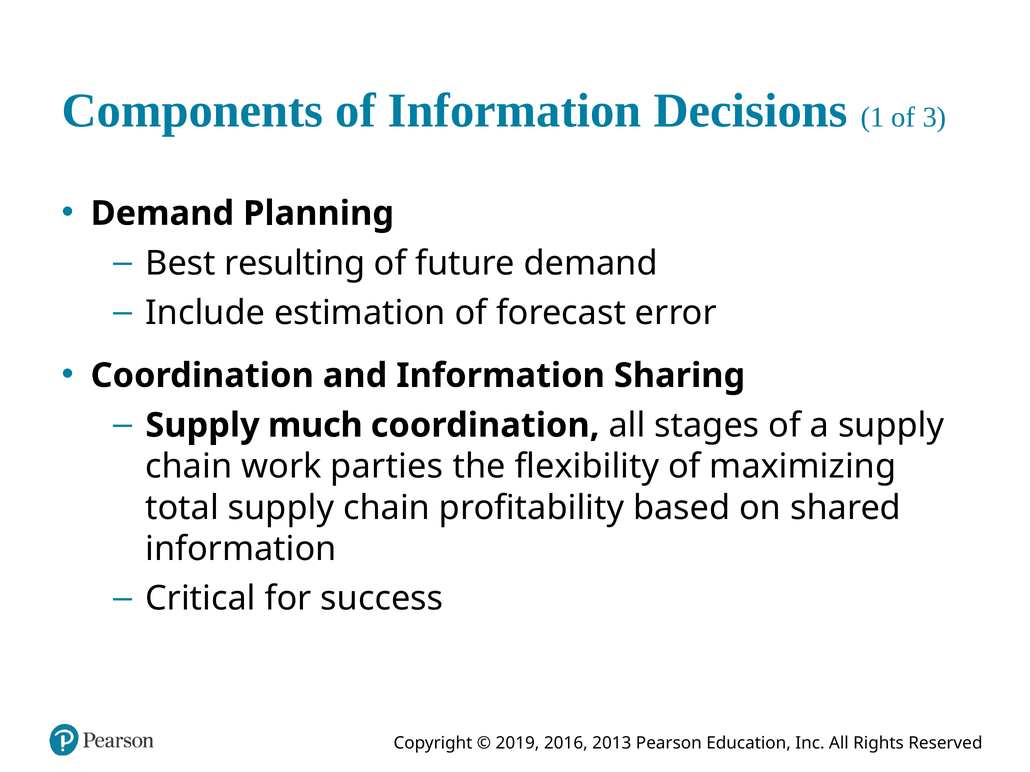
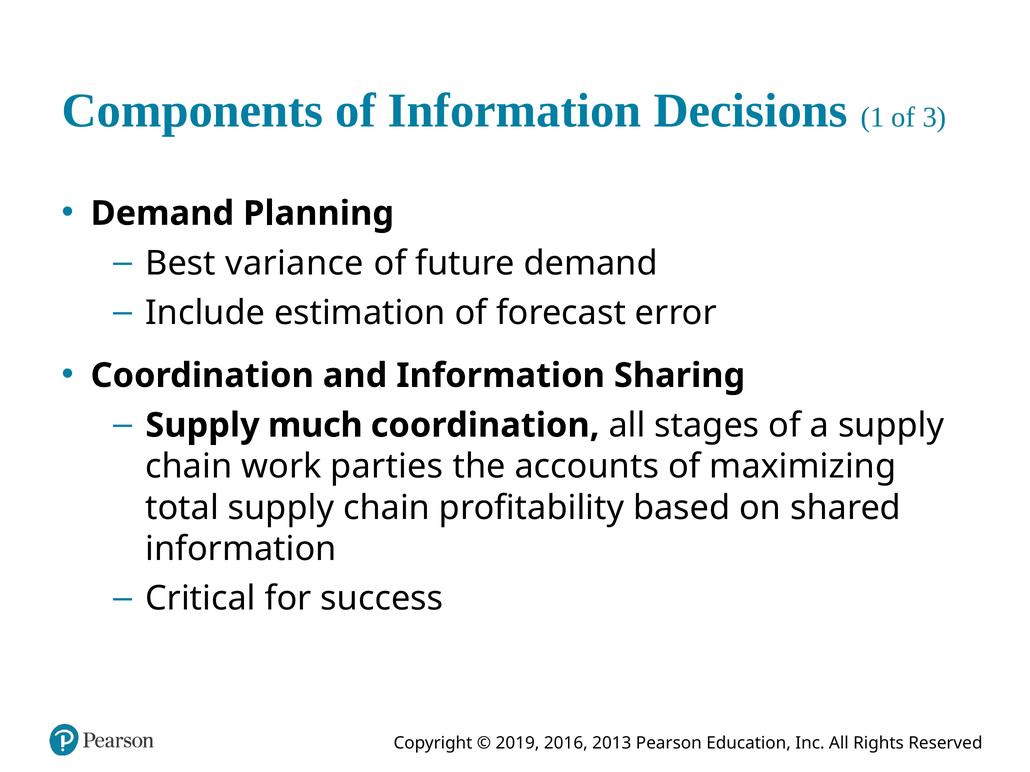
resulting: resulting -> variance
flexibility: flexibility -> accounts
